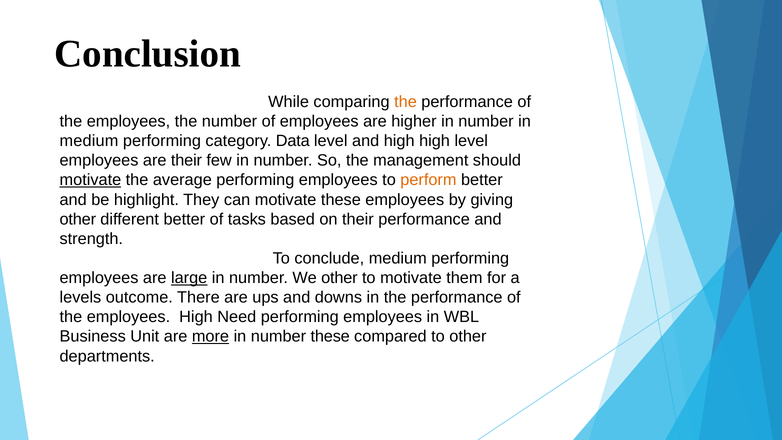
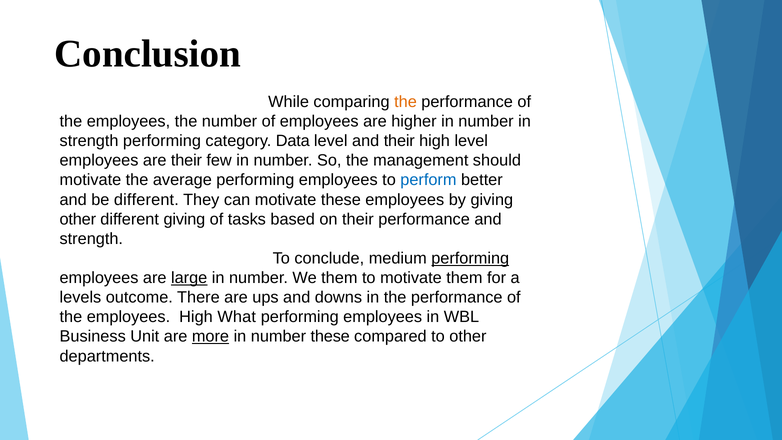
medium at (89, 141): medium -> strength
and high: high -> their
motivate at (90, 180) underline: present -> none
perform colour: orange -> blue
be highlight: highlight -> different
different better: better -> giving
performing at (470, 258) underline: none -> present
We other: other -> them
Need: Need -> What
